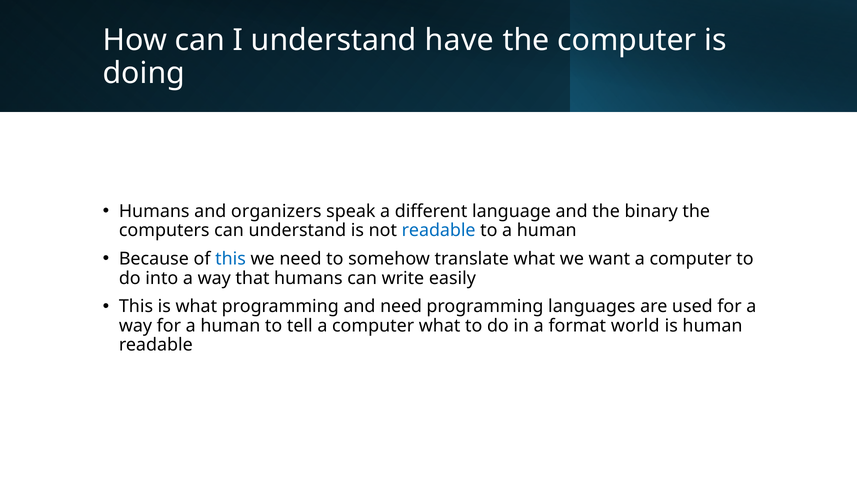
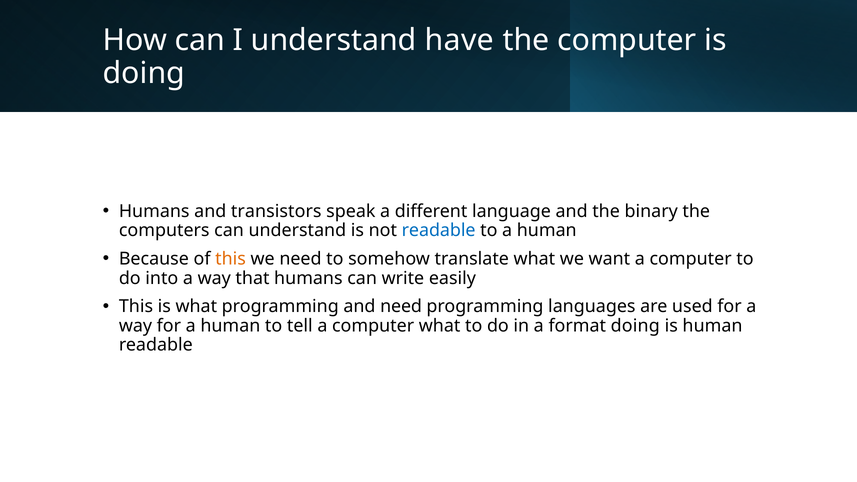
organizers: organizers -> transistors
this at (231, 259) colour: blue -> orange
format world: world -> doing
